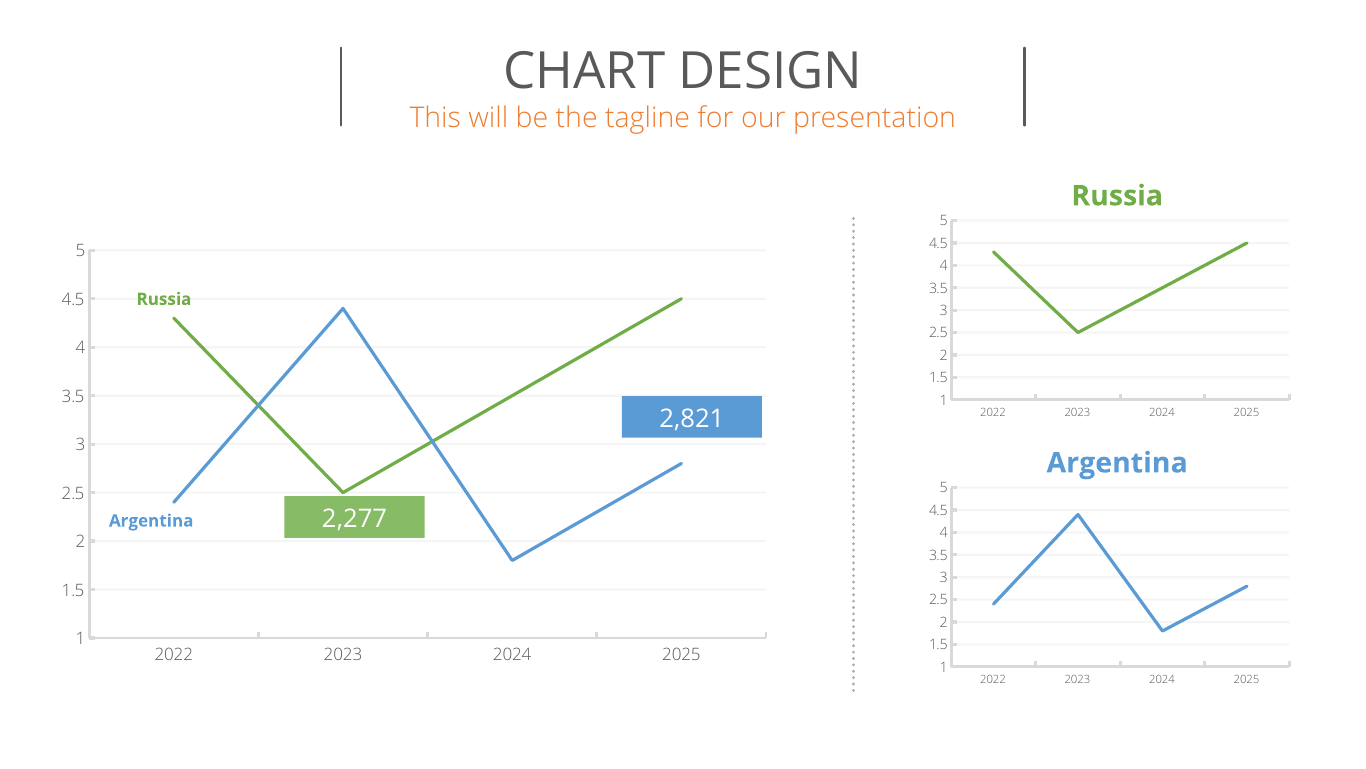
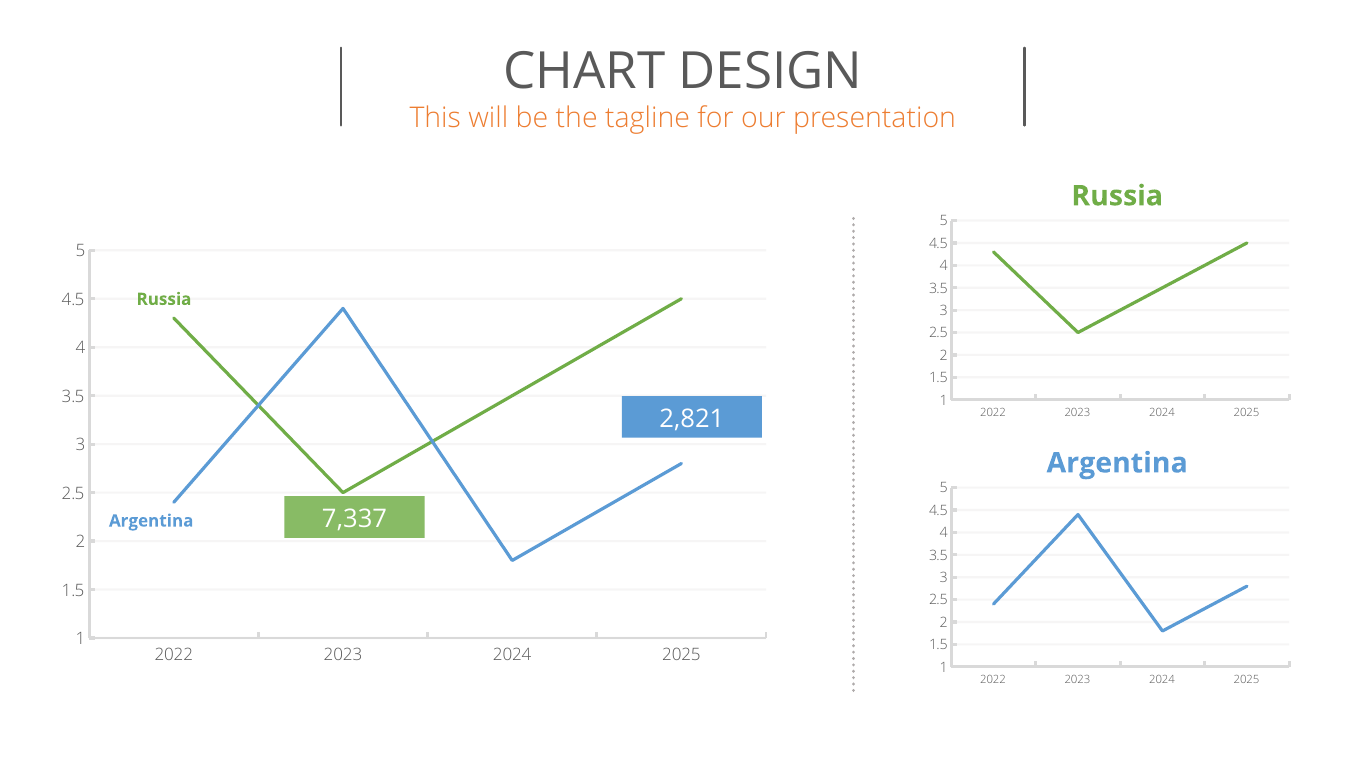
2,277: 2,277 -> 7,337
